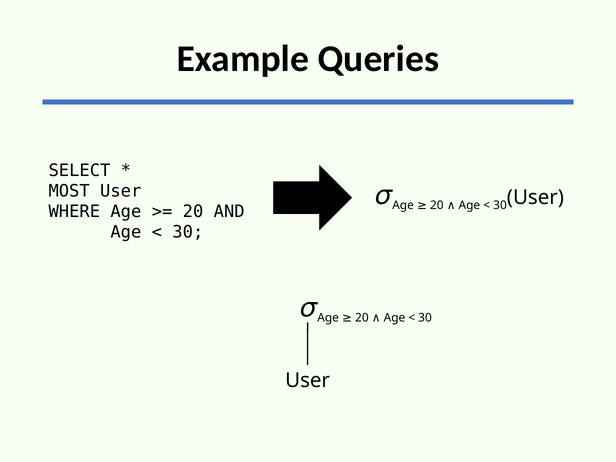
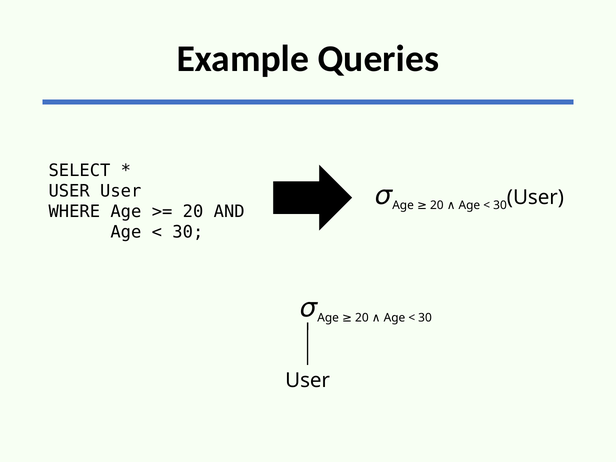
MOST at (69, 191): MOST -> USER
